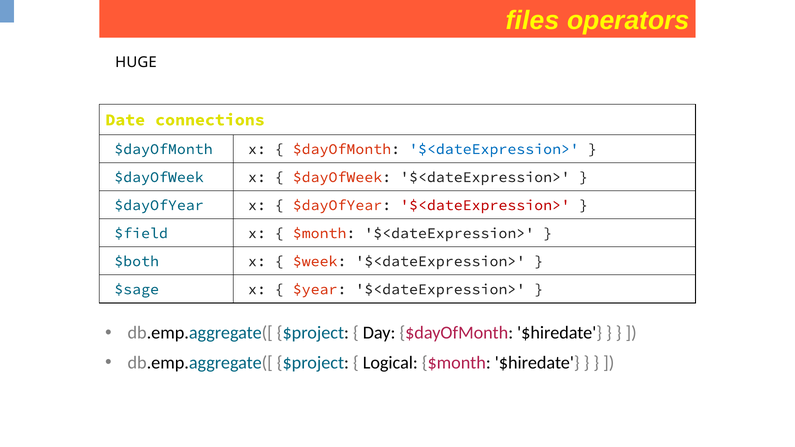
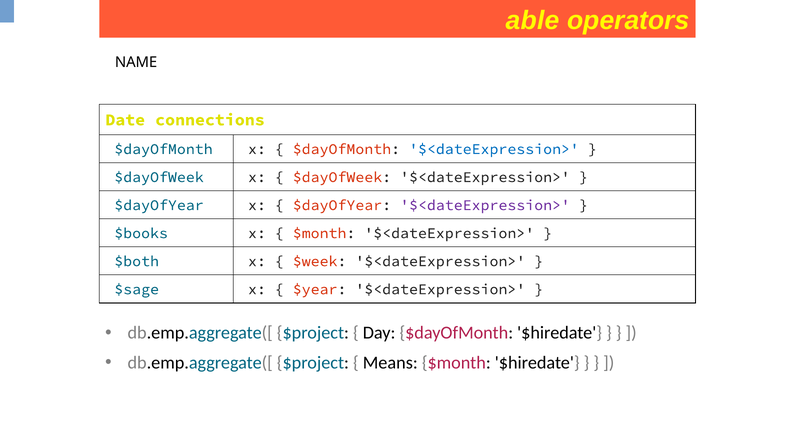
files: files -> able
HUGE: HUGE -> NAME
$<dateExpression> at (485, 205) colour: red -> purple
$field: $field -> $books
Logical: Logical -> Means
